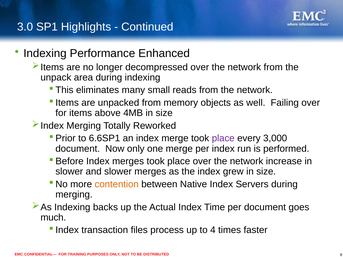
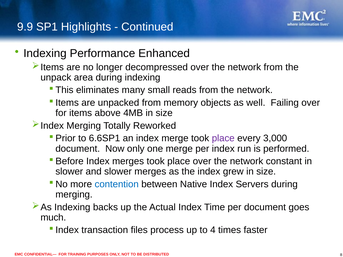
3.0: 3.0 -> 9.9
increase: increase -> constant
contention colour: orange -> blue
